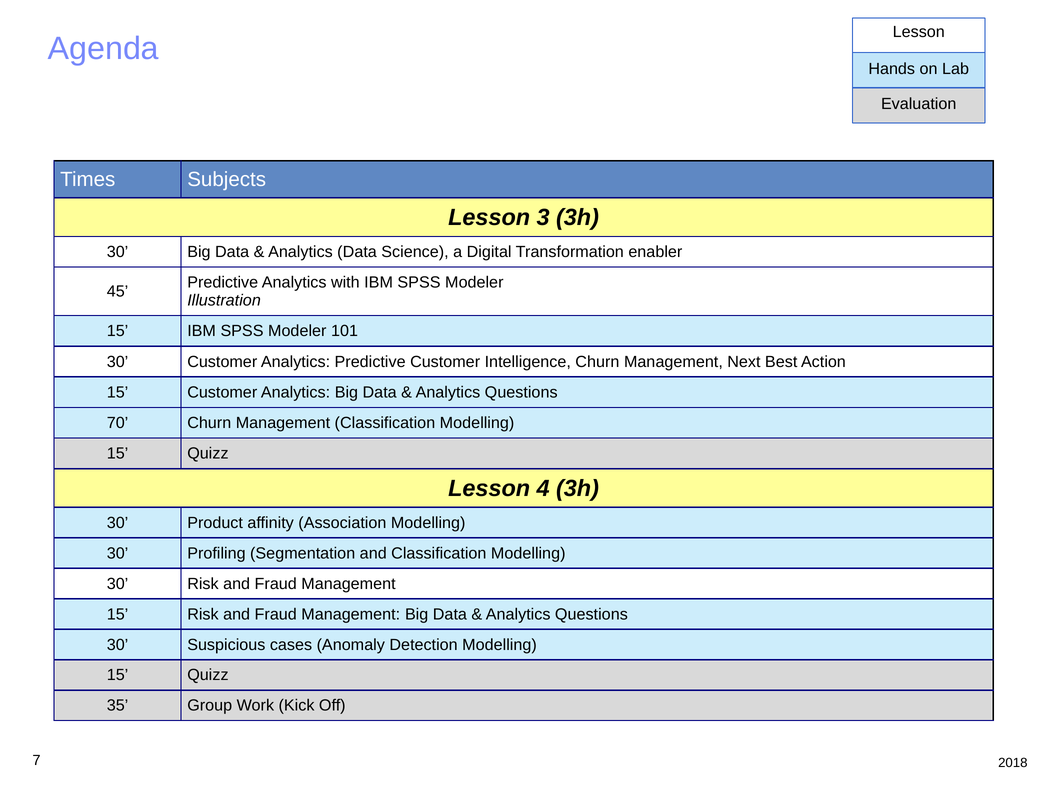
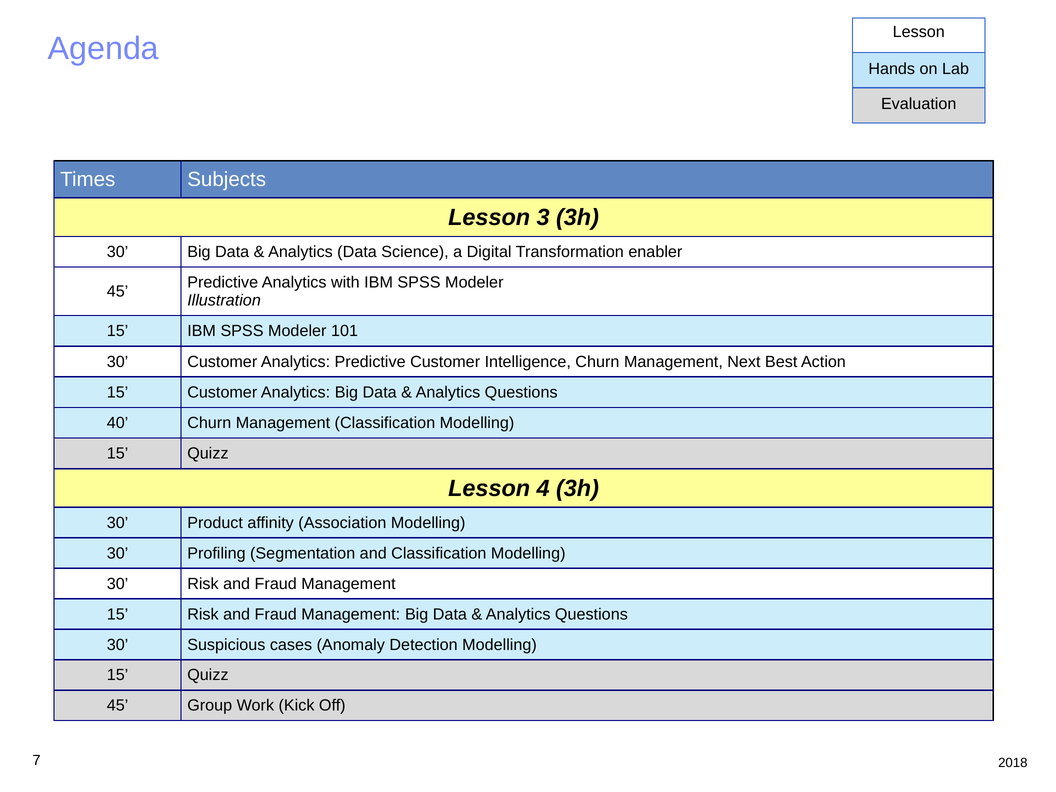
70: 70 -> 40
35 at (118, 706): 35 -> 45
